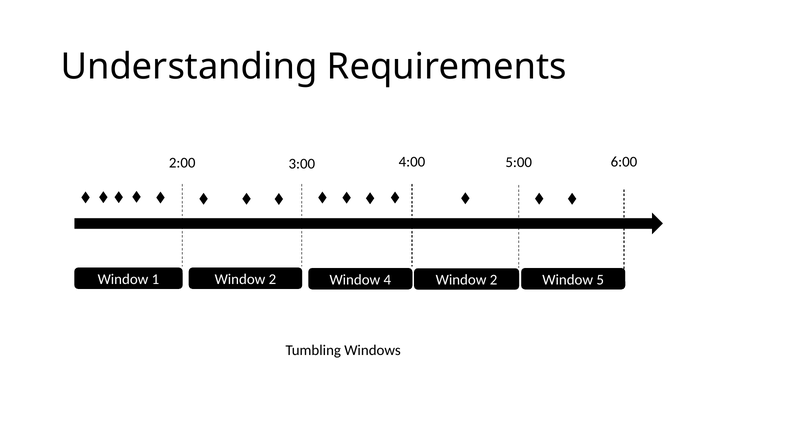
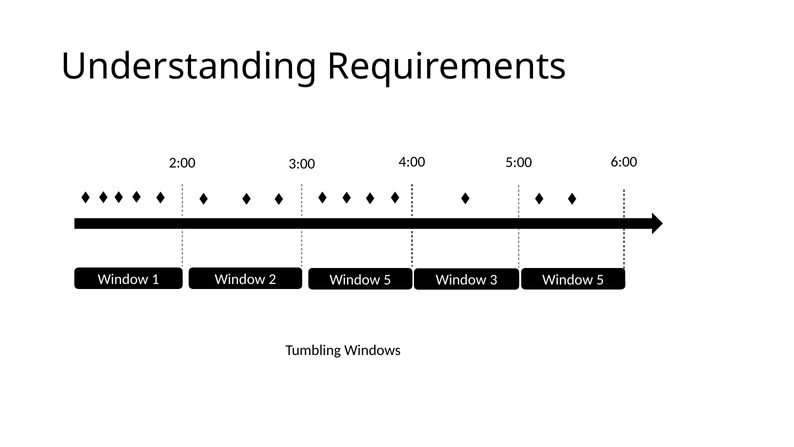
2 Window 4: 4 -> 5
2 at (494, 280): 2 -> 3
